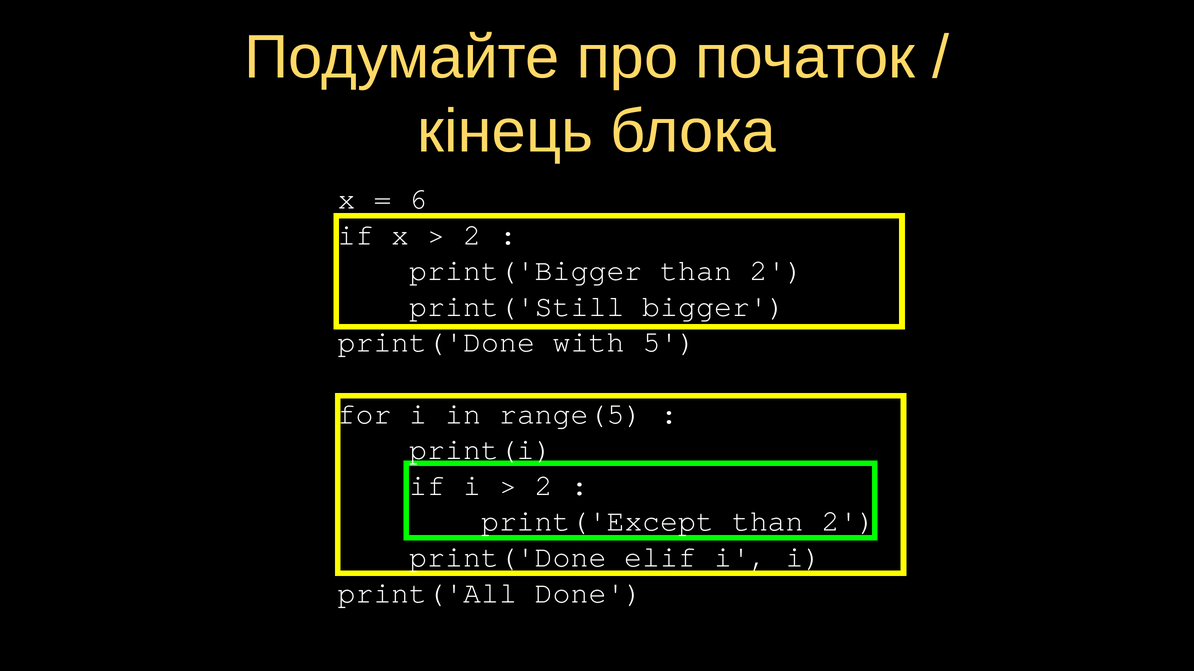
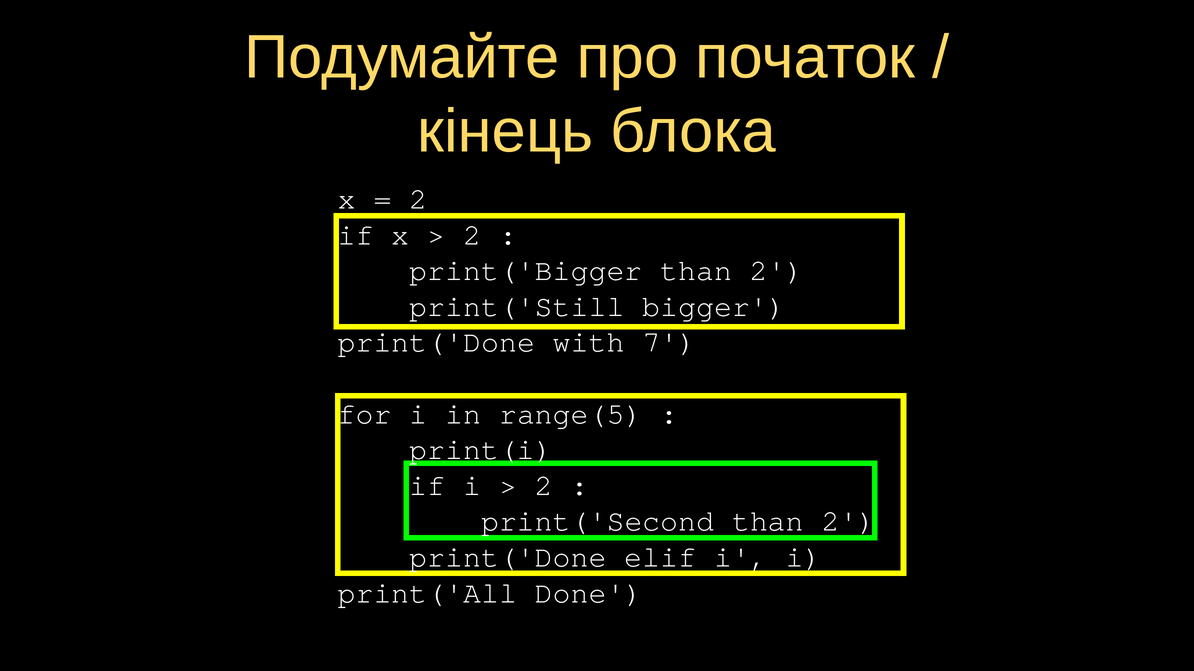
6 at (418, 199): 6 -> 2
5: 5 -> 7
print('Except: print('Except -> print('Second
